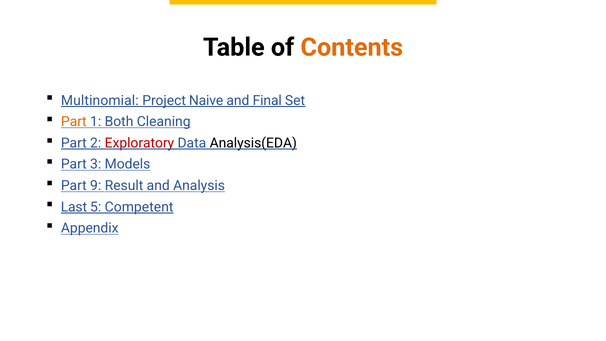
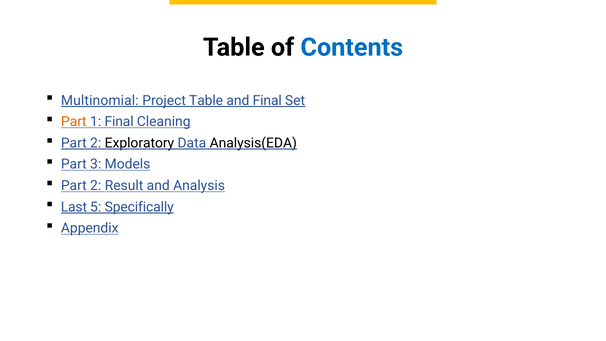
Contents colour: orange -> blue
Project Naive: Naive -> Table
1 Both: Both -> Final
Exploratory colour: red -> black
9 at (96, 186): 9 -> 2
Competent: Competent -> Specifically
